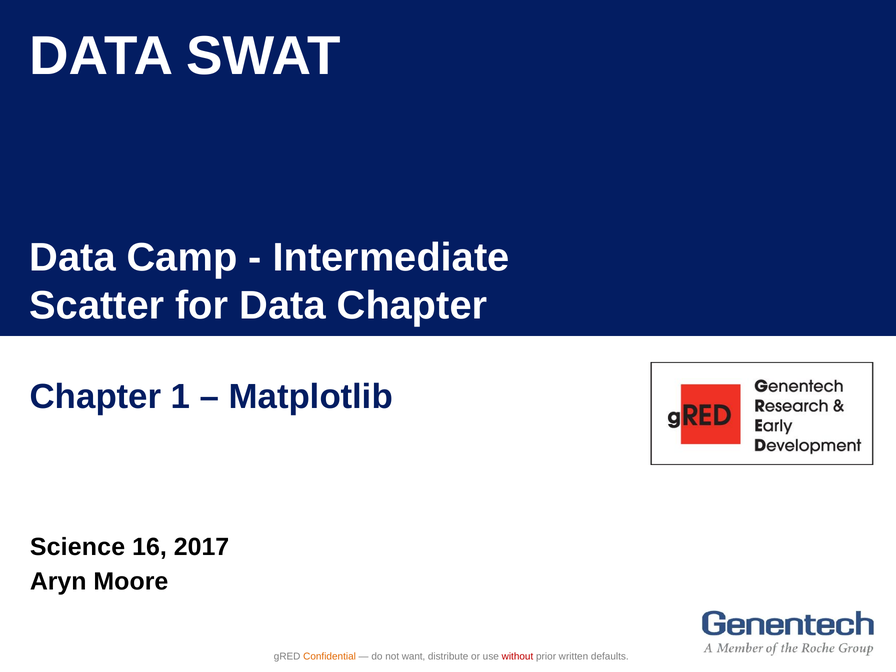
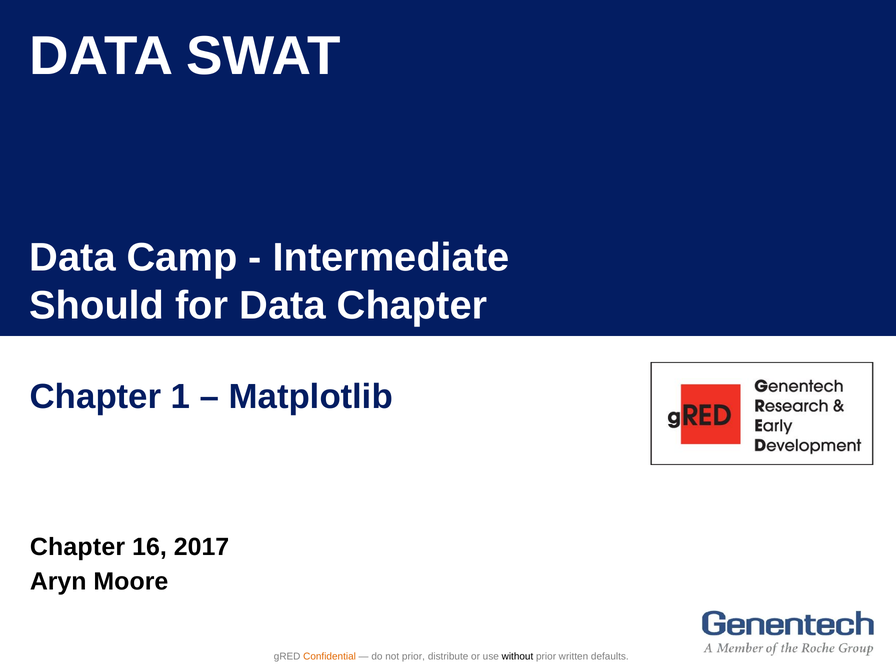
Scatter: Scatter -> Should
Science at (77, 547): Science -> Chapter
not want: want -> prior
without colour: red -> black
